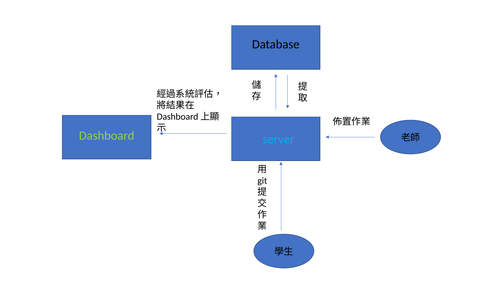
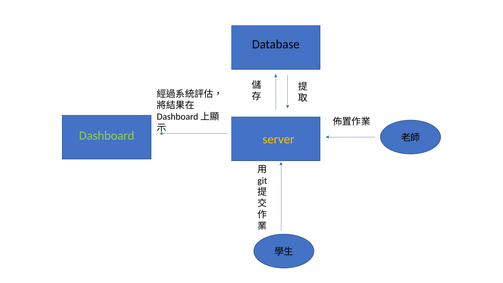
server colour: light blue -> yellow
